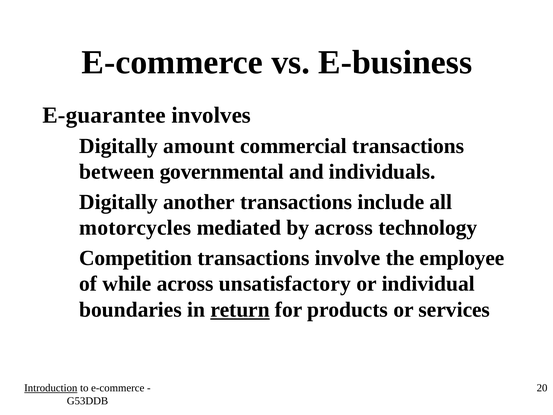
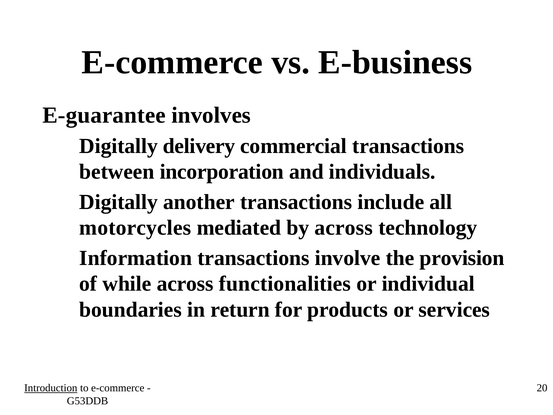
amount: amount -> delivery
governmental: governmental -> incorporation
Competition: Competition -> Information
employee: employee -> provision
unsatisfactory: unsatisfactory -> functionalities
return underline: present -> none
